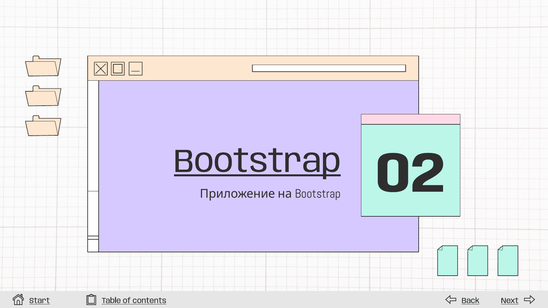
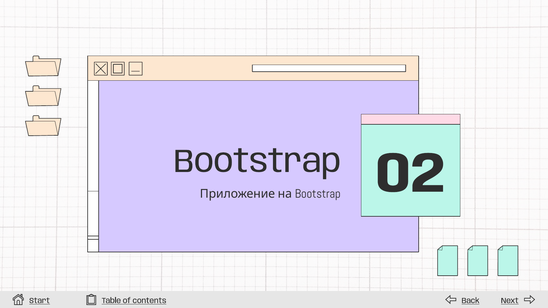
Bootstrap underline: present -> none
